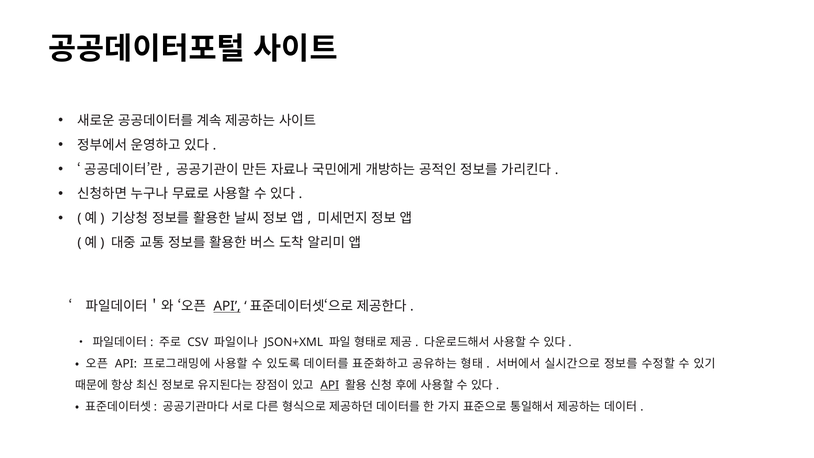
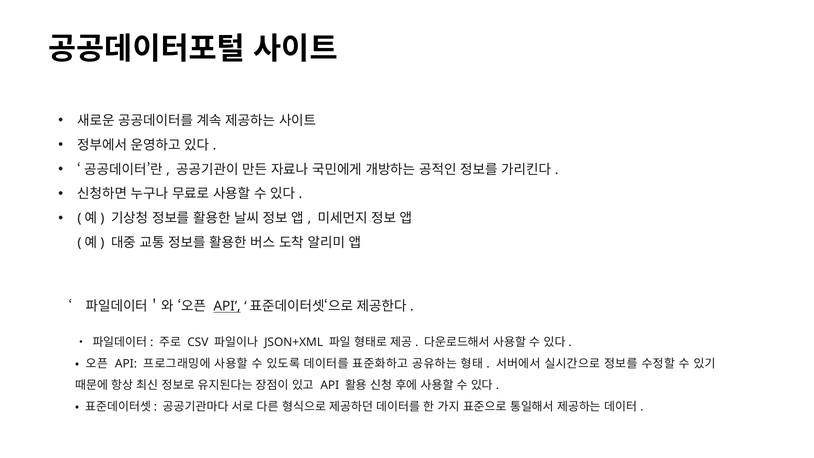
API at (330, 385) underline: present -> none
